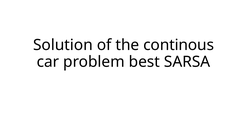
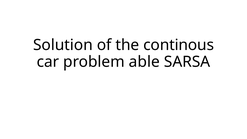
best: best -> able
